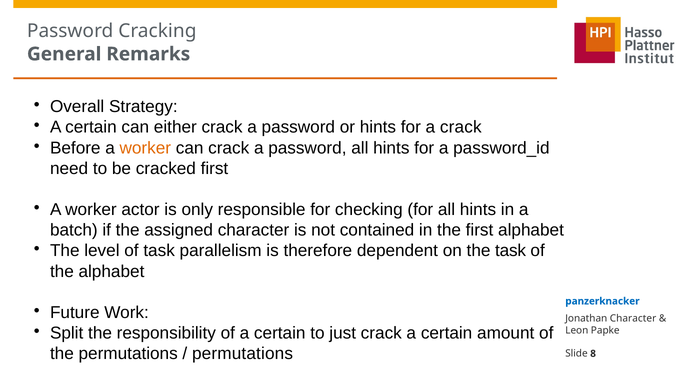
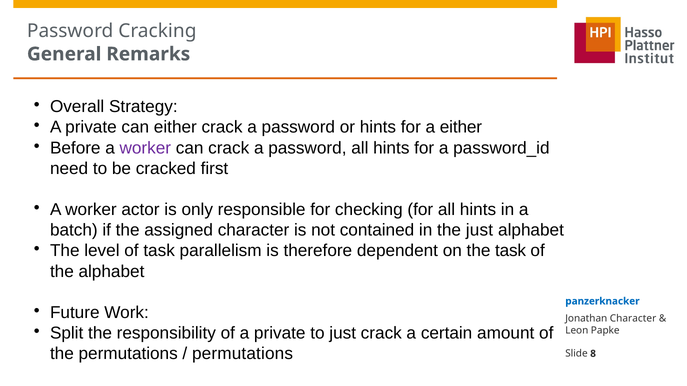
certain at (91, 127): certain -> private
a crack: crack -> either
worker at (145, 148) colour: orange -> purple
the first: first -> just
of a certain: certain -> private
